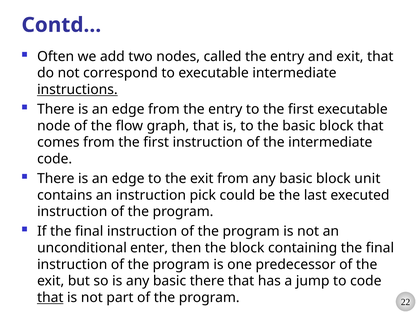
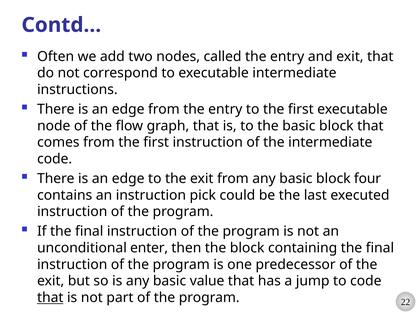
instructions underline: present -> none
unit: unit -> four
basic there: there -> value
